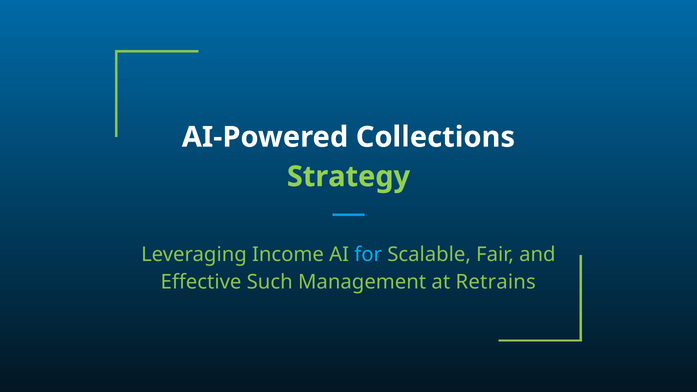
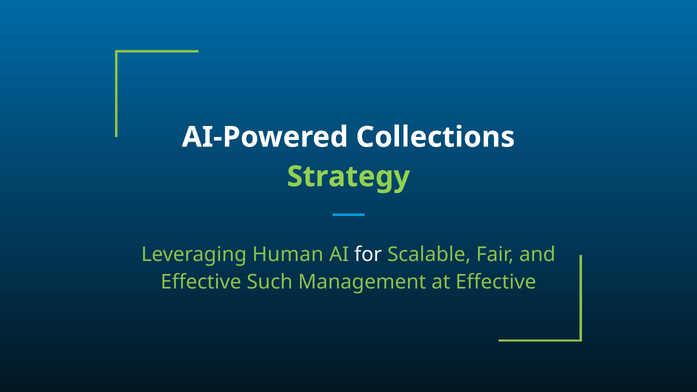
Income: Income -> Human
for colour: light blue -> white
at Retrains: Retrains -> Effective
